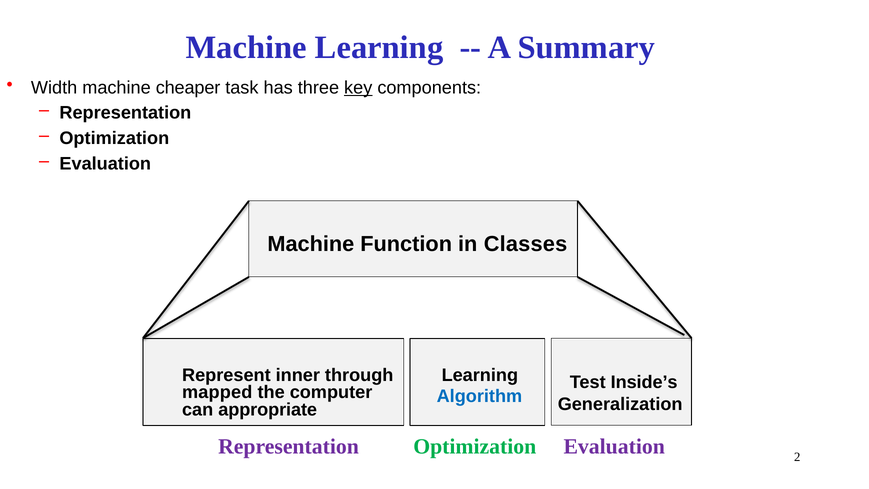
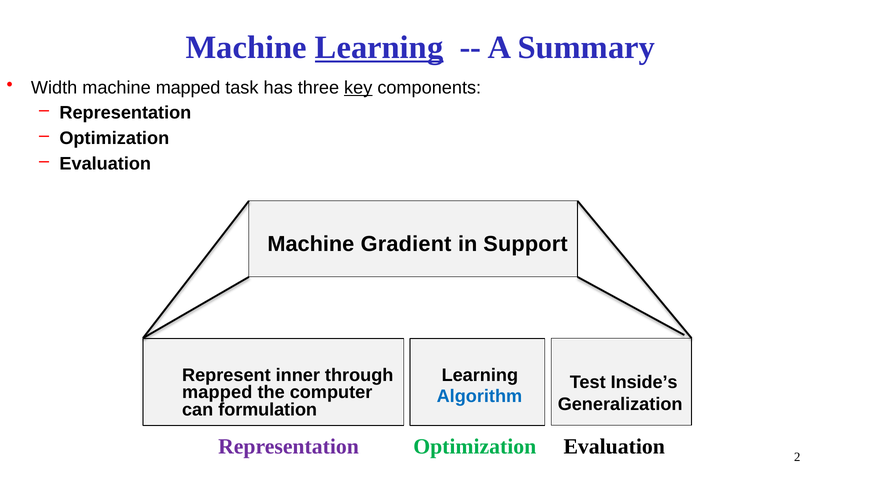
Learning at (379, 48) underline: none -> present
machine cheaper: cheaper -> mapped
Function: Function -> Gradient
Classes: Classes -> Support
appropriate: appropriate -> formulation
Evaluation at (614, 446) colour: purple -> black
